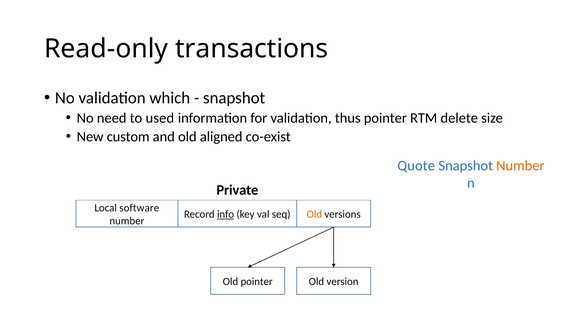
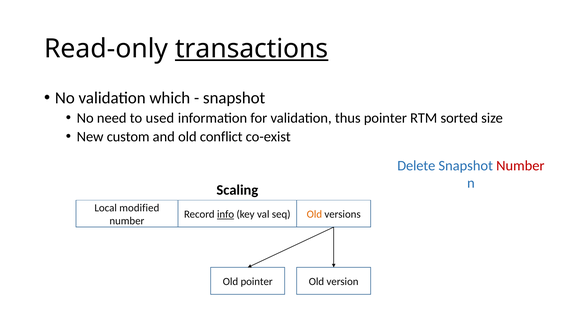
transactions underline: none -> present
delete: delete -> sorted
aligned: aligned -> conflict
Quote: Quote -> Delete
Number at (520, 166) colour: orange -> red
Private: Private -> Scaling
software: software -> modified
